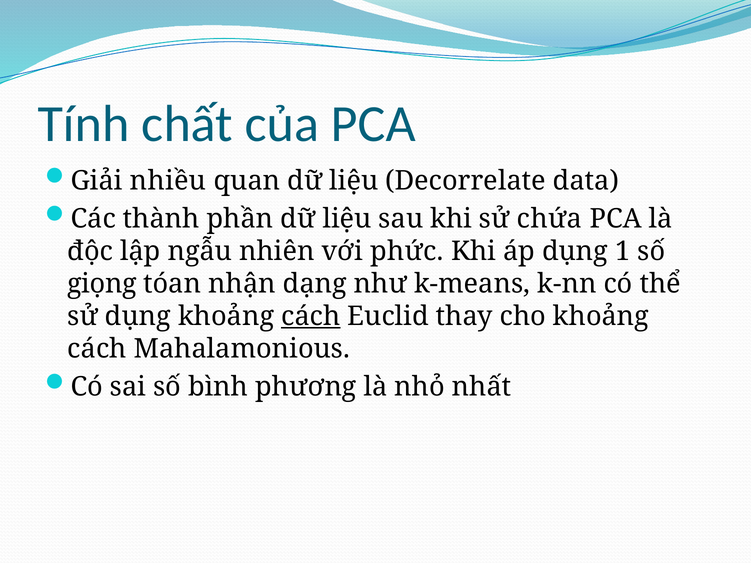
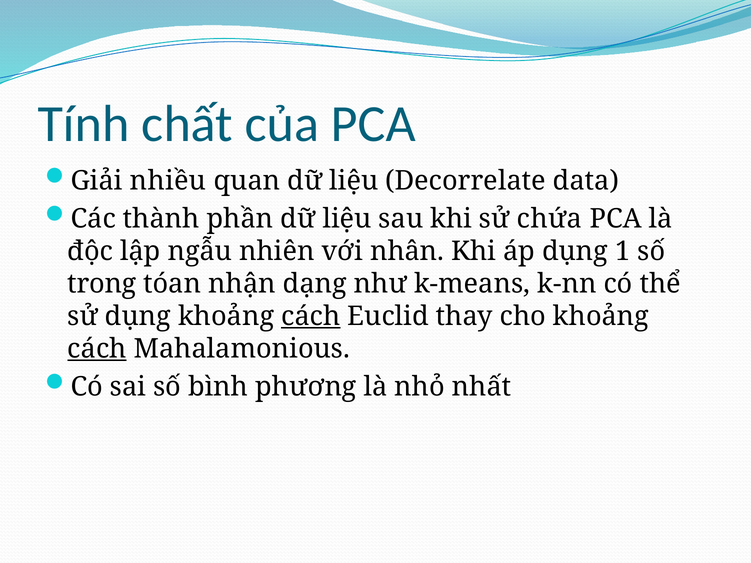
phức: phức -> nhân
giọng: giọng -> trong
cách at (97, 349) underline: none -> present
